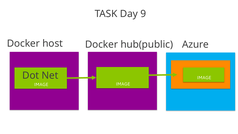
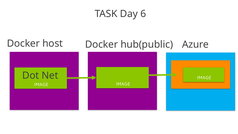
9: 9 -> 6
